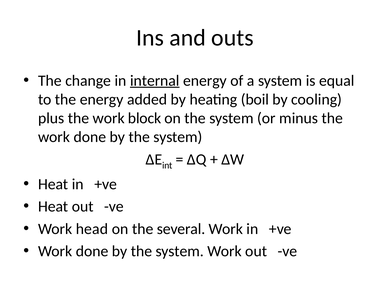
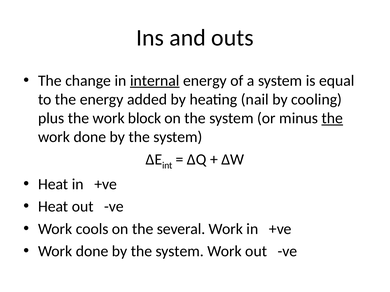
boil: boil -> nail
the at (332, 118) underline: none -> present
head: head -> cools
